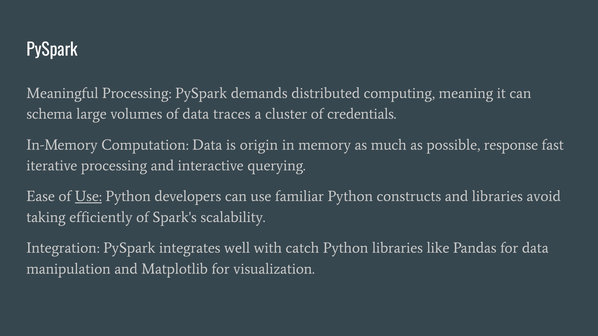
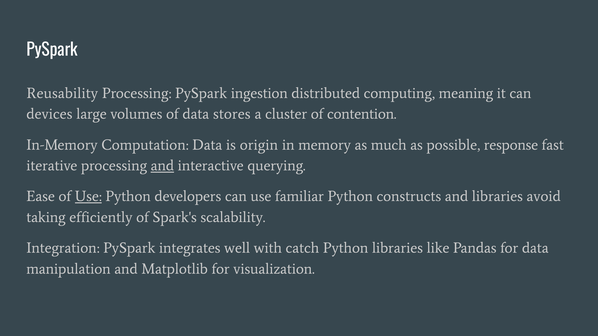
Meaningful: Meaningful -> Reusability
demands: demands -> ingestion
schema: schema -> devices
traces: traces -> stores
credentials: credentials -> contention
and at (162, 166) underline: none -> present
